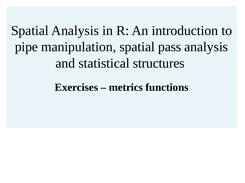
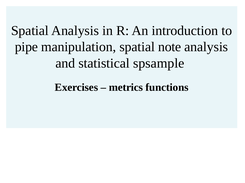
pass: pass -> note
structures: structures -> spsample
